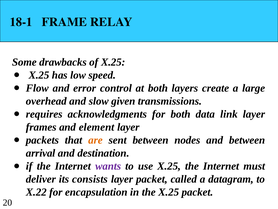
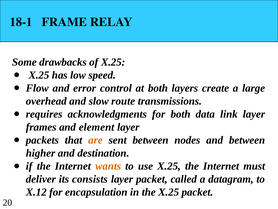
given: given -> route
arrival: arrival -> higher
wants colour: purple -> orange
X.22: X.22 -> X.12
